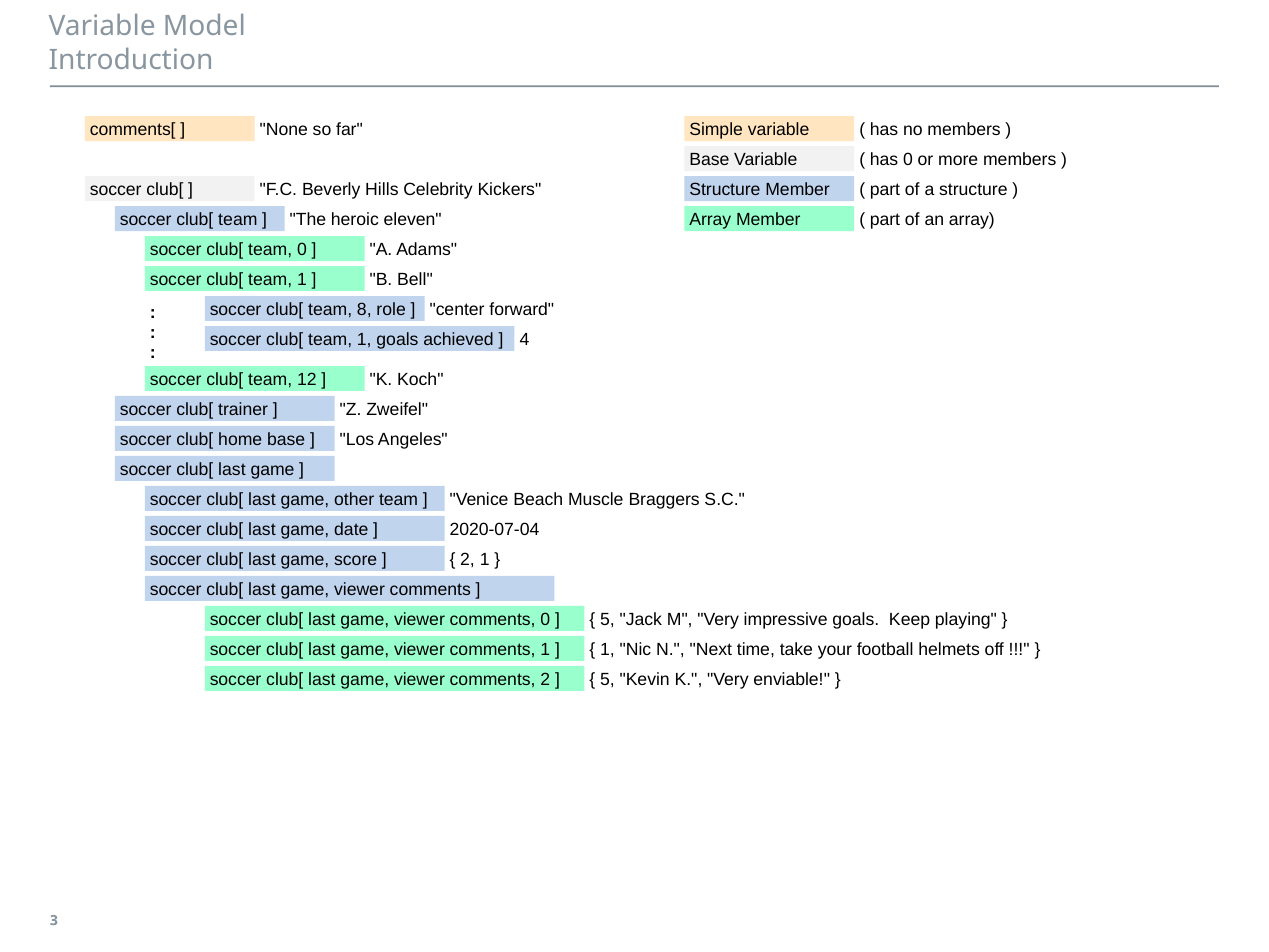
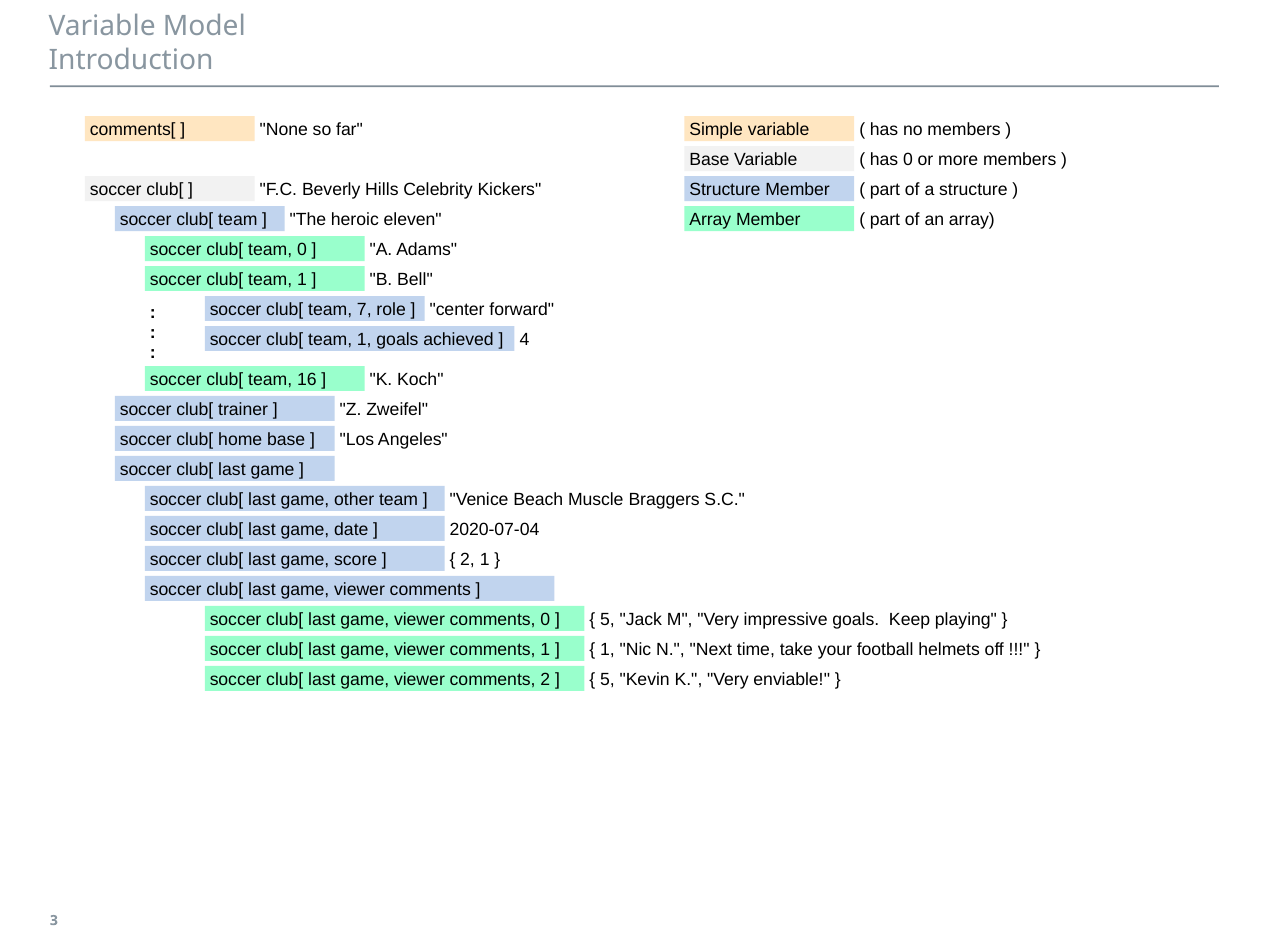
8: 8 -> 7
12: 12 -> 16
